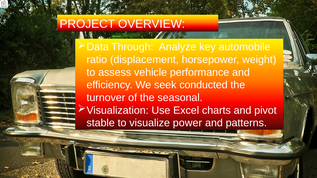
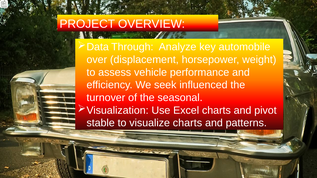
ratio: ratio -> over
conducted: conducted -> influenced
visualize power: power -> charts
